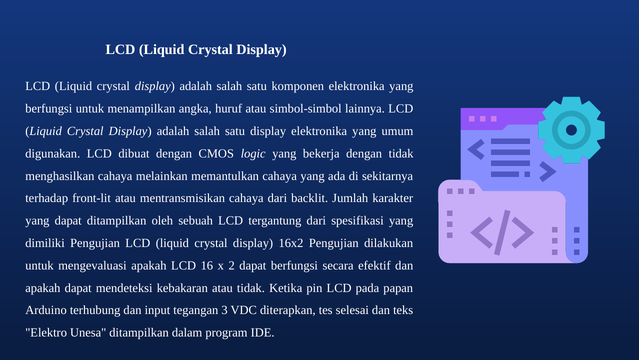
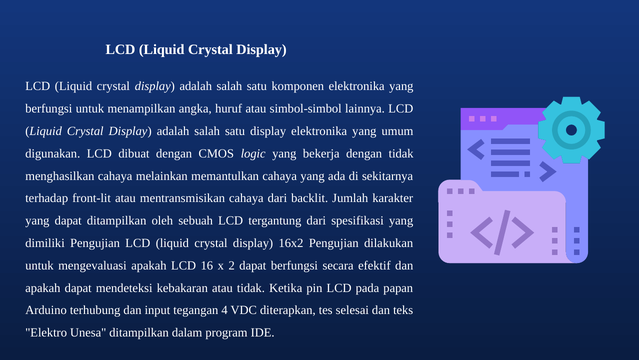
3: 3 -> 4
